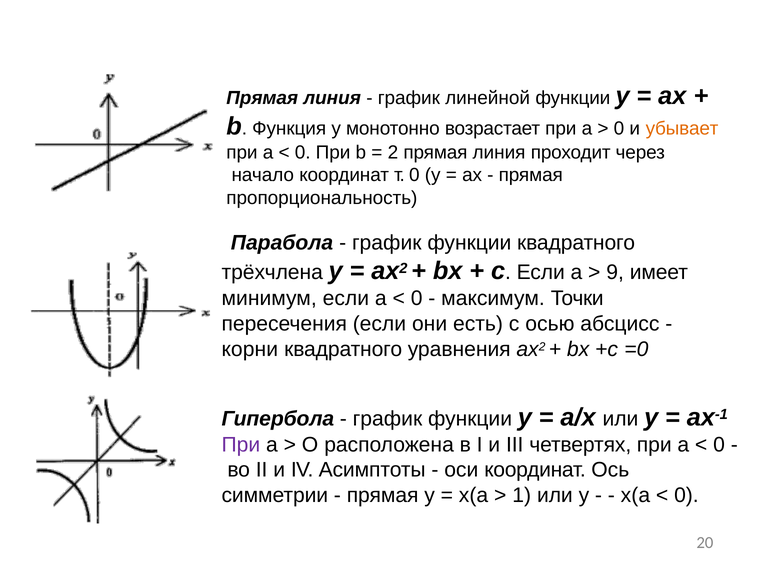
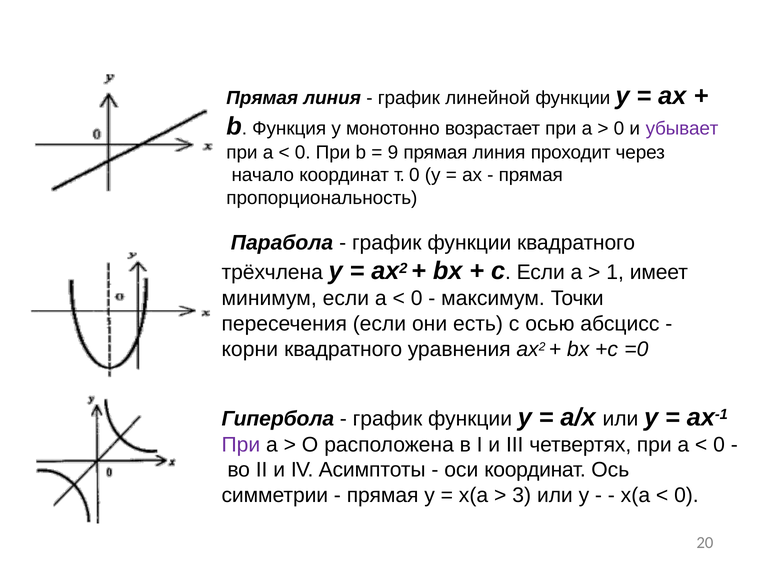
убывает colour: orange -> purple
2 at (393, 153): 2 -> 9
9: 9 -> 1
1: 1 -> 3
